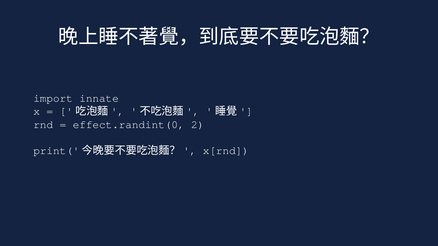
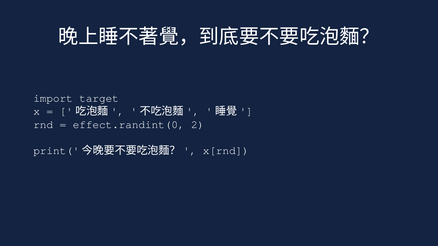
innate: innate -> target
